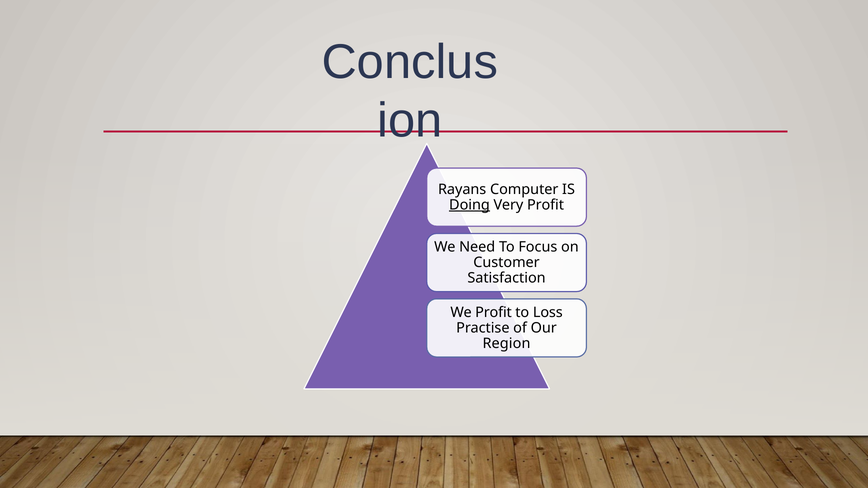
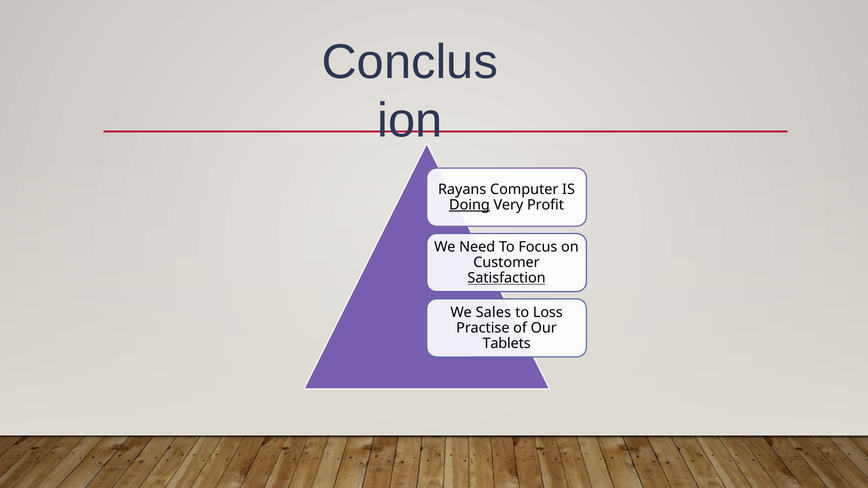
Satisfaction underline: none -> present
We Profit: Profit -> Sales
Region: Region -> Tablets
